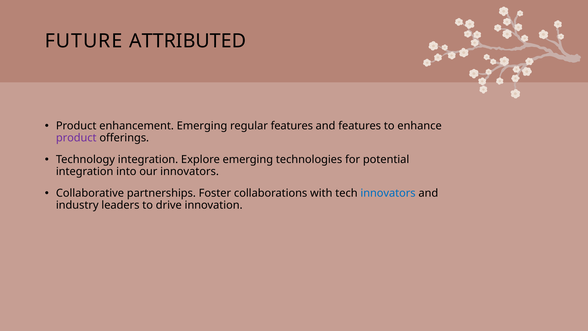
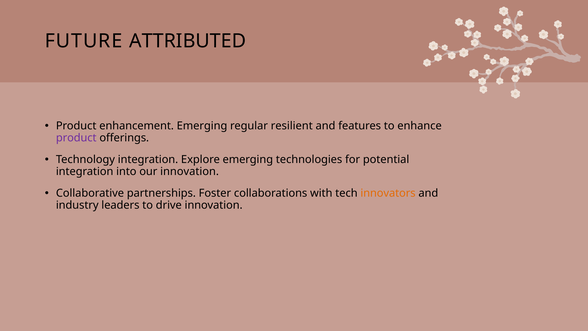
regular features: features -> resilient
our innovators: innovators -> innovation
innovators at (388, 193) colour: blue -> orange
